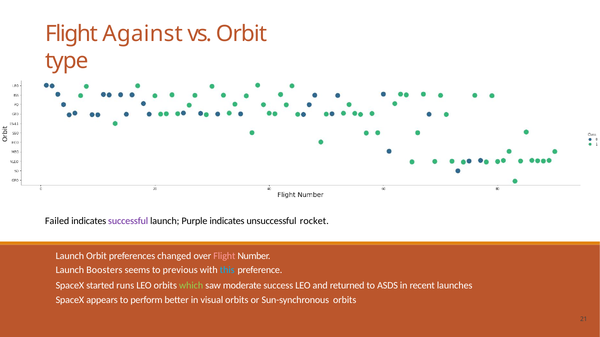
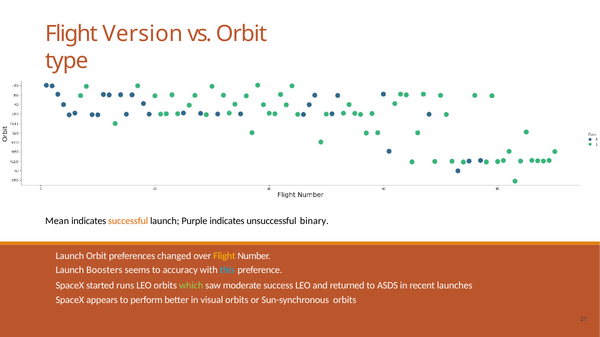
Against: Against -> Version
Failed: Failed -> Mean
successful colour: purple -> orange
rocket: rocket -> binary
Flight at (224, 256) colour: pink -> yellow
previous: previous -> accuracy
